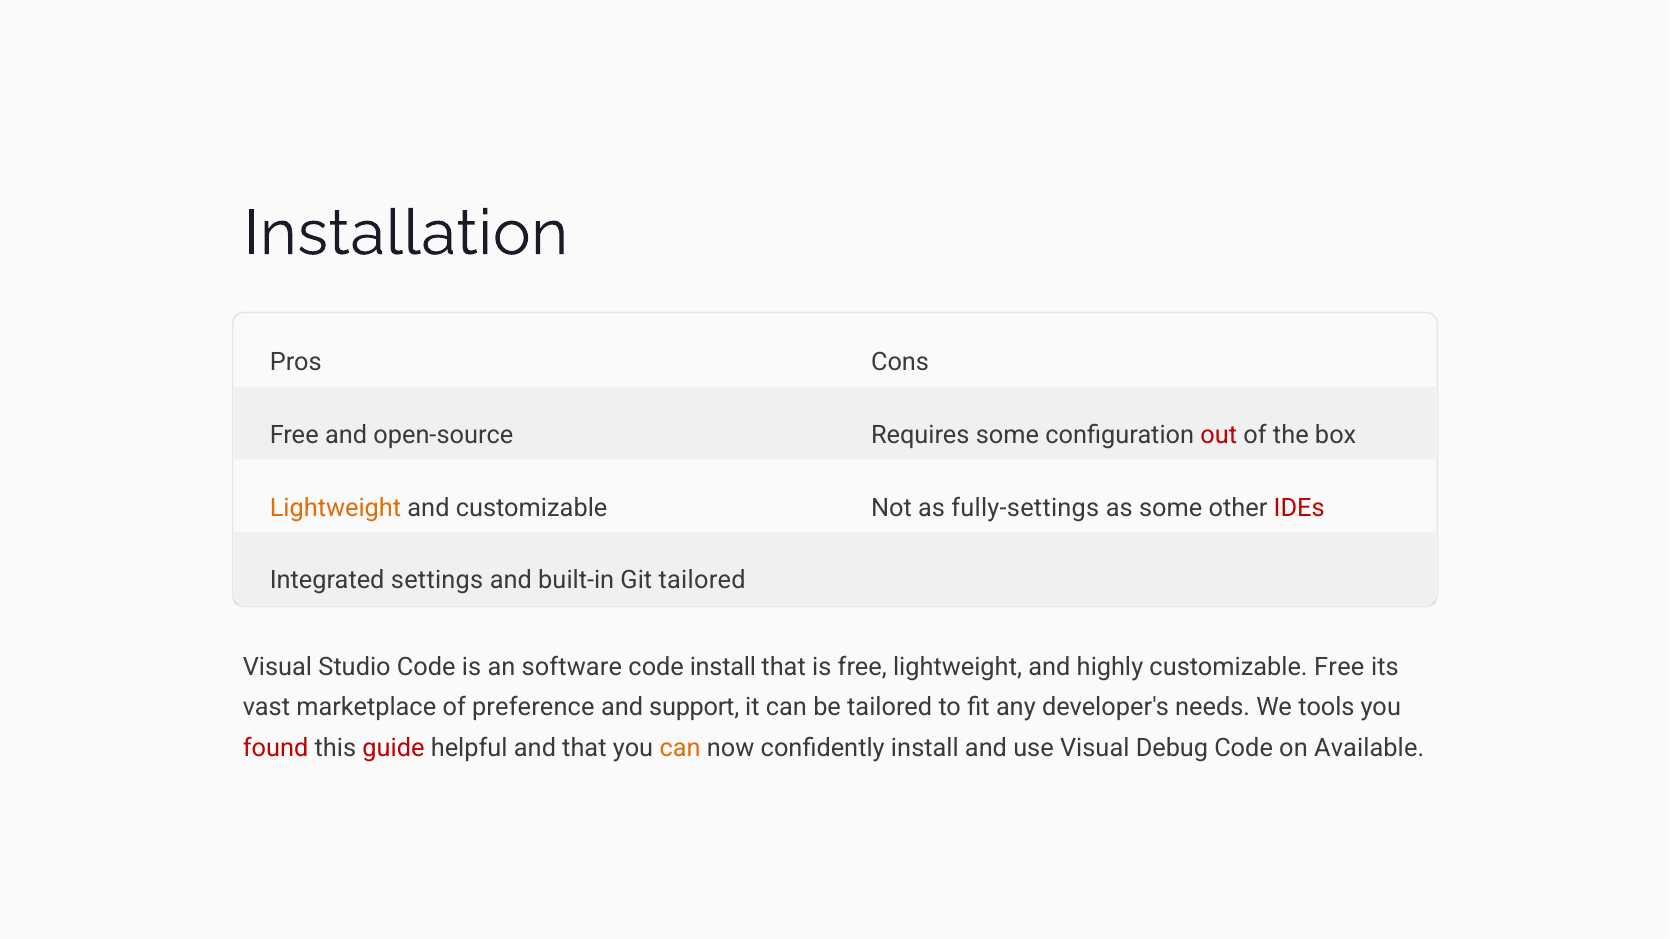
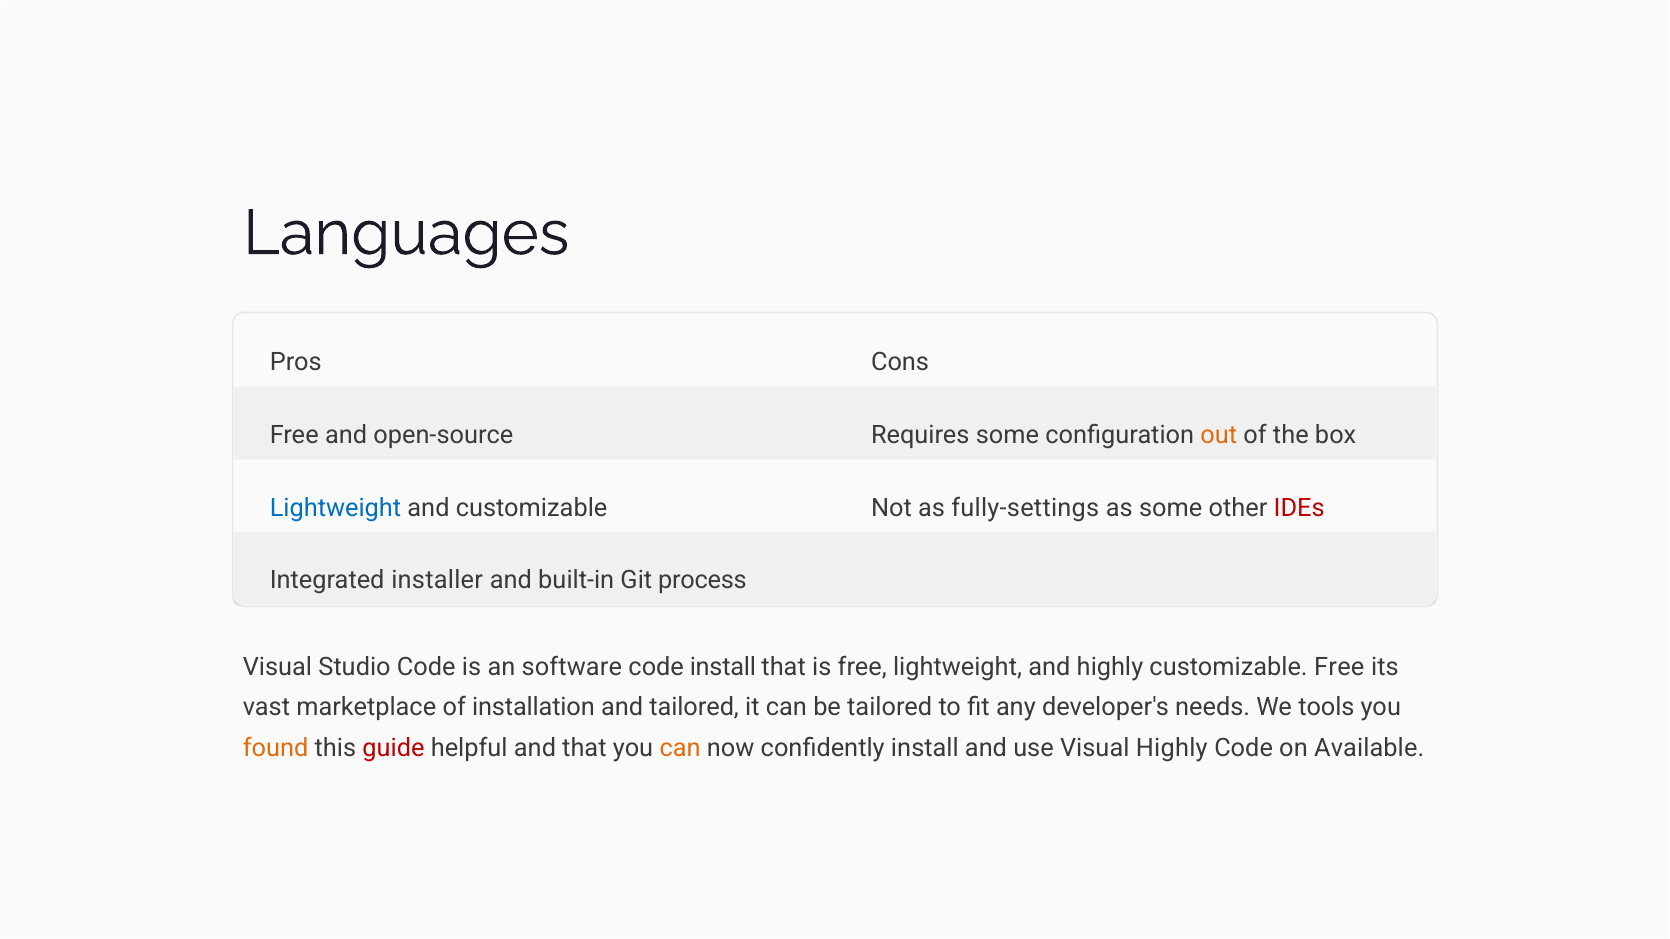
Installation: Installation -> Languages
out colour: red -> orange
Lightweight at (336, 508) colour: orange -> blue
settings: settings -> installer
Git tailored: tailored -> process
preference: preference -> installation
and support: support -> tailored
found colour: red -> orange
Visual Debug: Debug -> Highly
